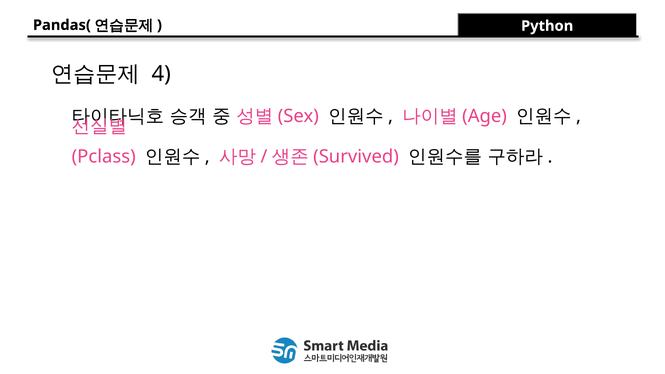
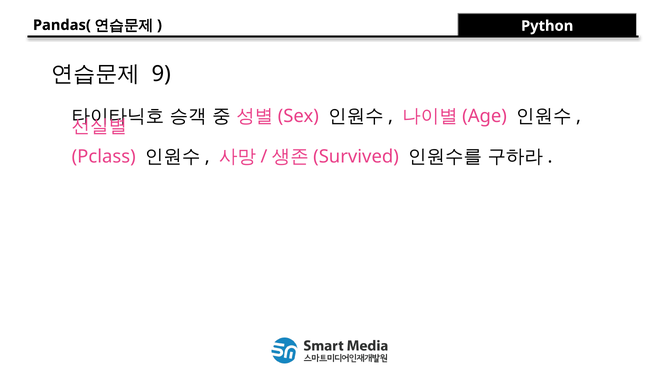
4: 4 -> 9
